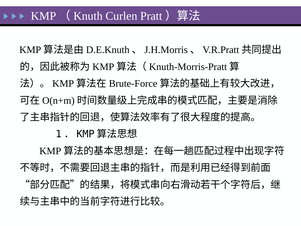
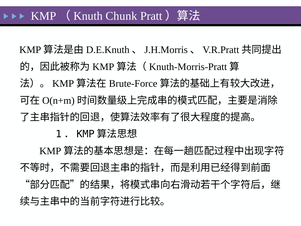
Curlen: Curlen -> Chunk
